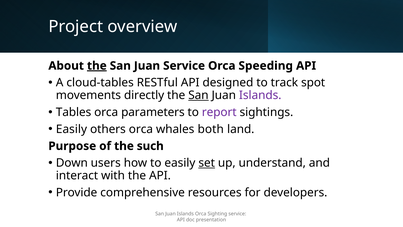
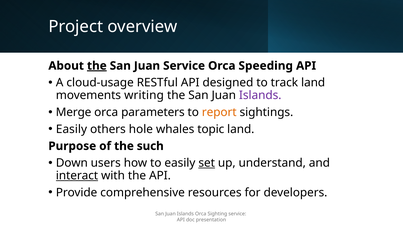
cloud-tables: cloud-tables -> cloud-usage
track spot: spot -> land
directly: directly -> writing
San at (198, 95) underline: present -> none
Tables: Tables -> Merge
report colour: purple -> orange
others orca: orca -> hole
both: both -> topic
interact underline: none -> present
